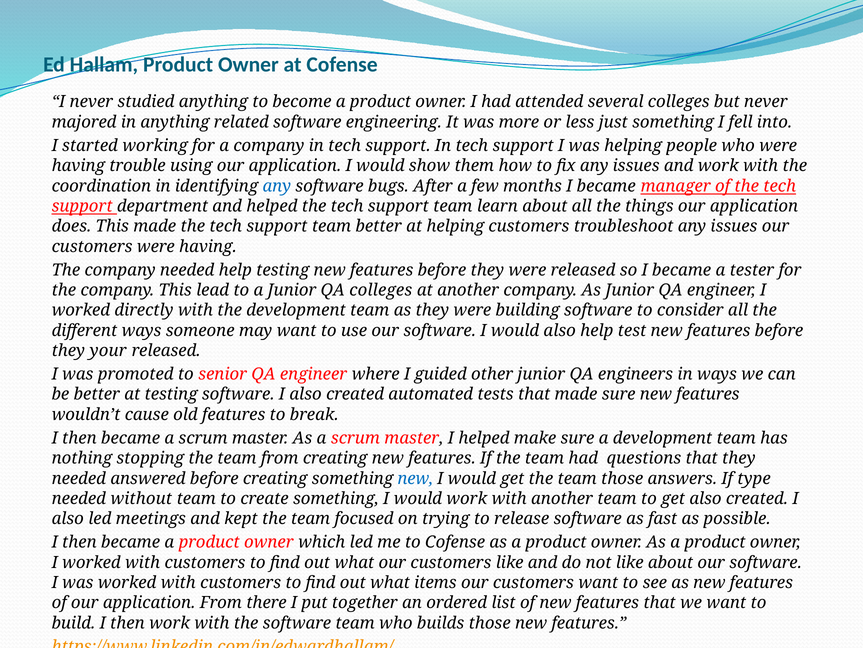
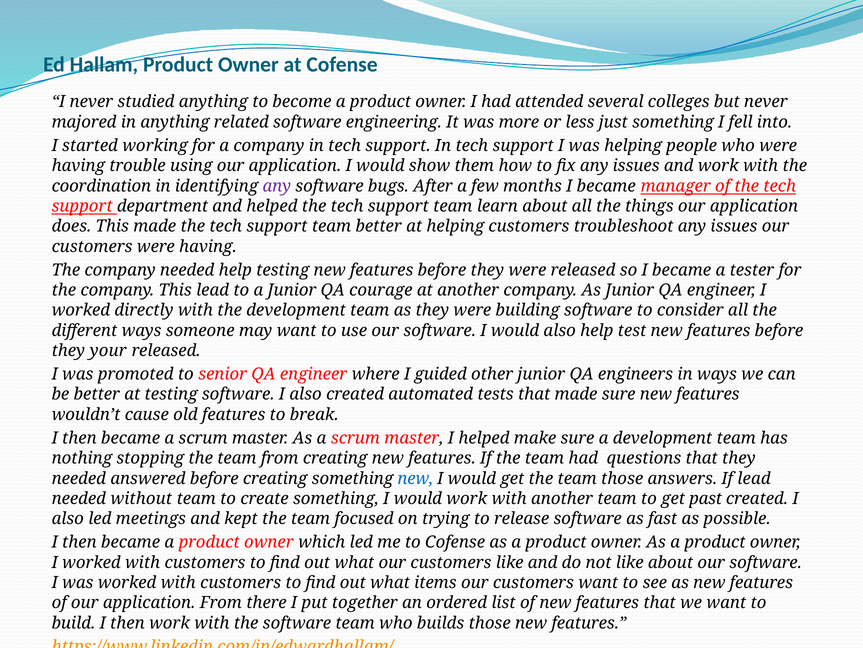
any at (277, 186) colour: blue -> purple
QA colleges: colleges -> courage
If type: type -> lead
get also: also -> past
